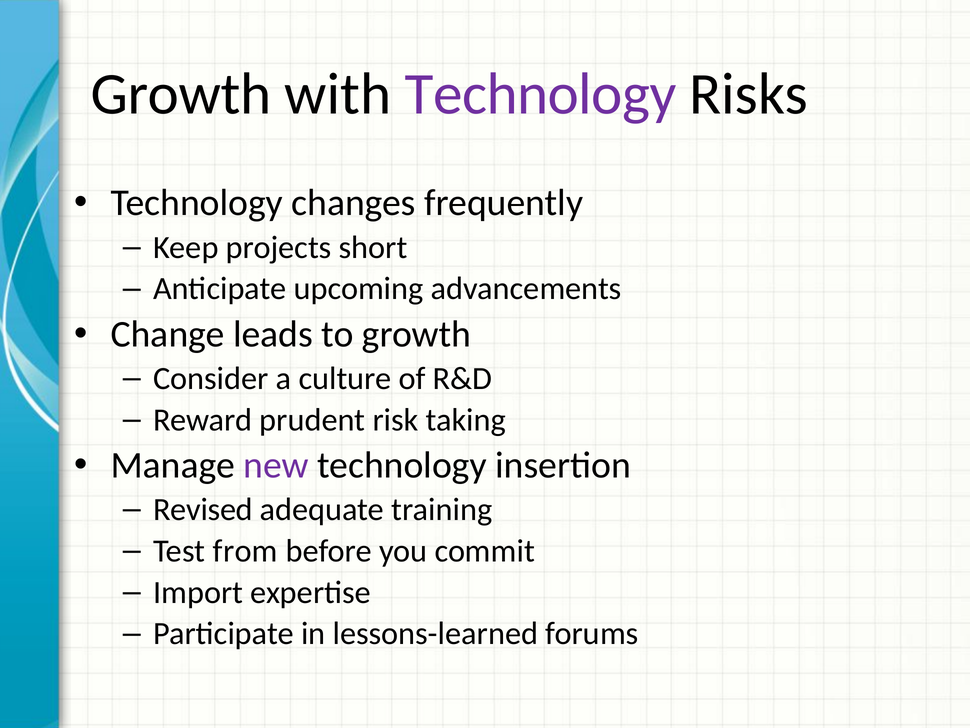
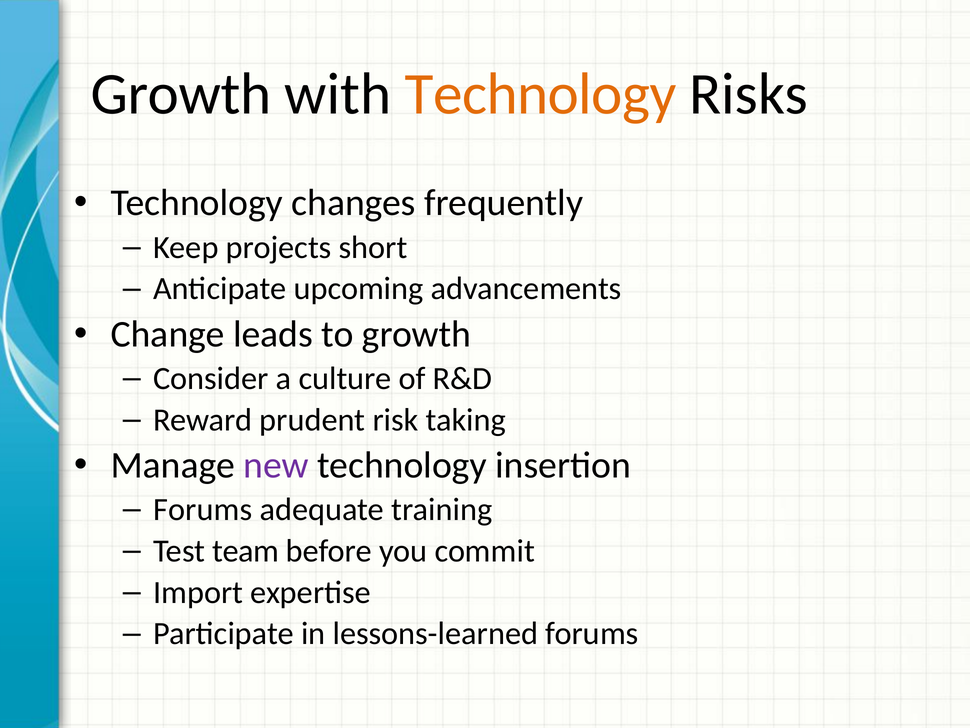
Technology at (541, 94) colour: purple -> orange
Revised at (203, 509): Revised -> Forums
from: from -> team
